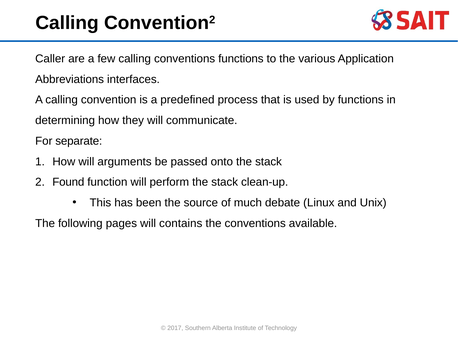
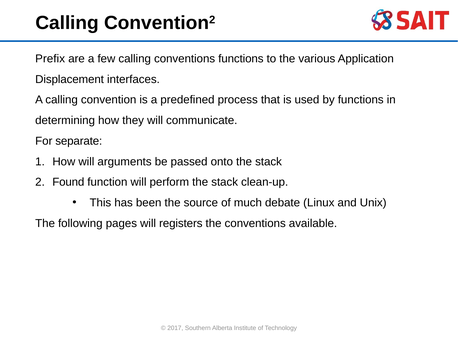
Caller: Caller -> Prefix
Abbreviations: Abbreviations -> Displacement
contains: contains -> registers
